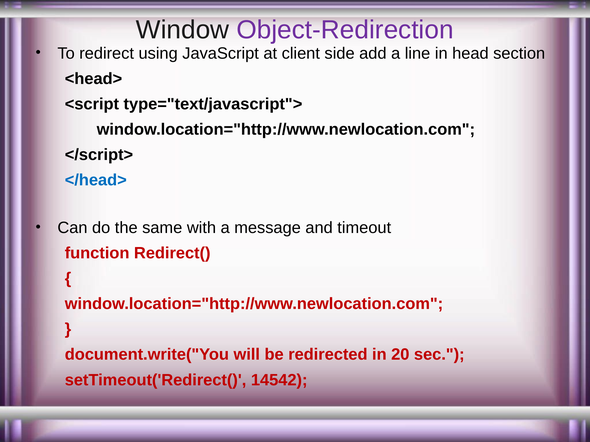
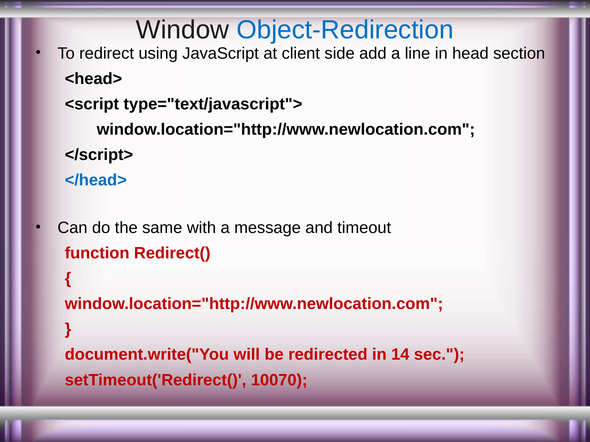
Object-Redirection colour: purple -> blue
20: 20 -> 14
14542: 14542 -> 10070
